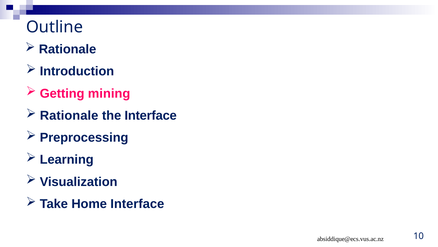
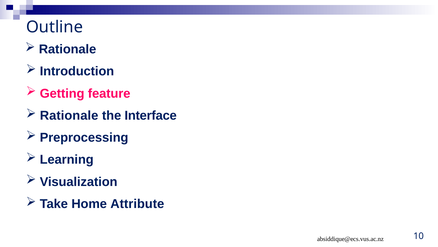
mining: mining -> feature
Home Interface: Interface -> Attribute
